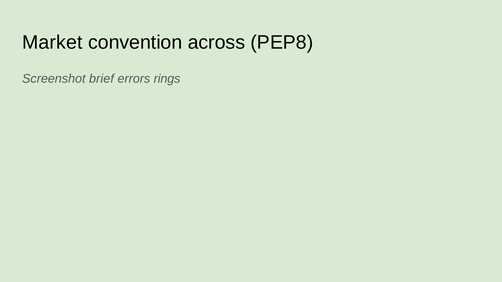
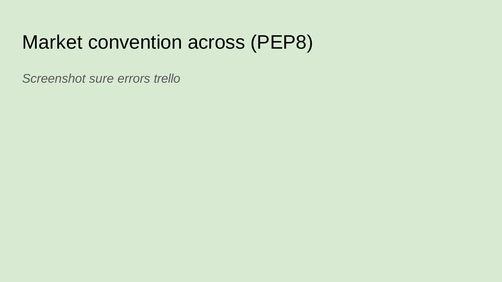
brief: brief -> sure
rings: rings -> trello
